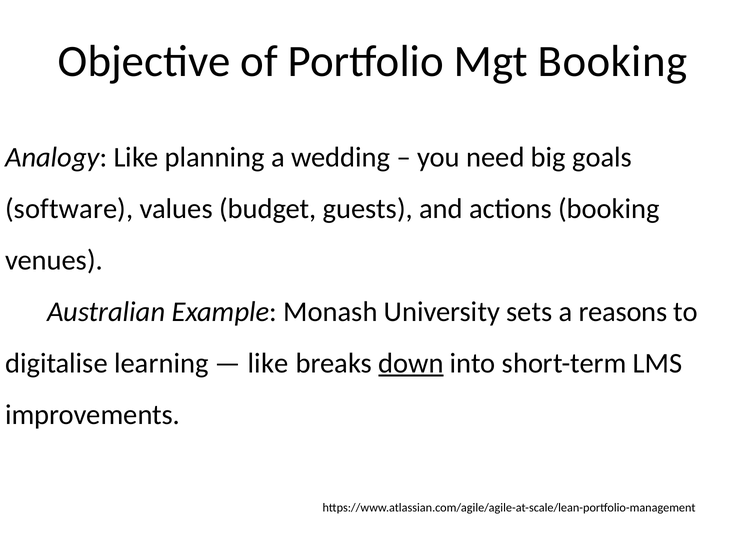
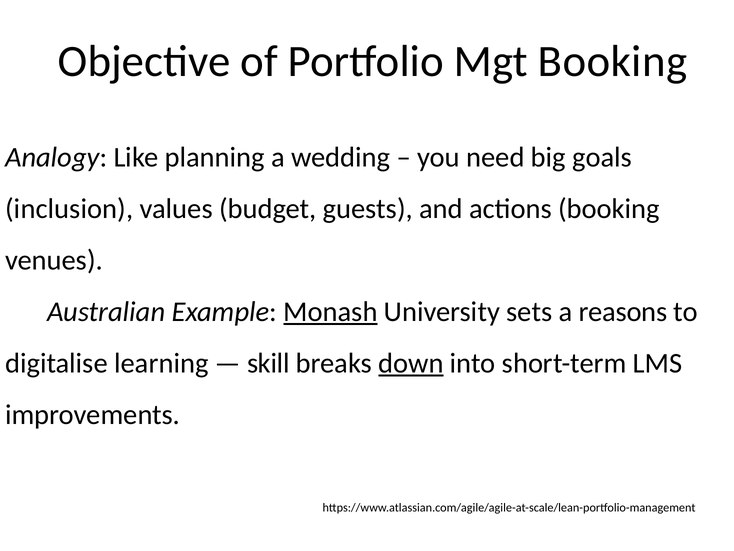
software: software -> inclusion
Monash underline: none -> present
like at (268, 363): like -> skill
